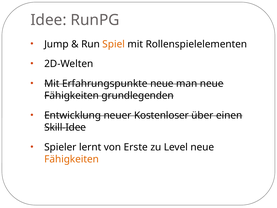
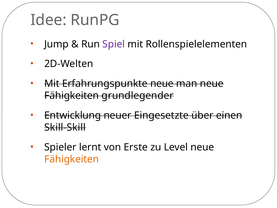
Spiel colour: orange -> purple
grundlegenden: grundlegenden -> grundlegender
Kostenloser: Kostenloser -> Eingesetzte
Skill-Idee: Skill-Idee -> Skill-Skill
